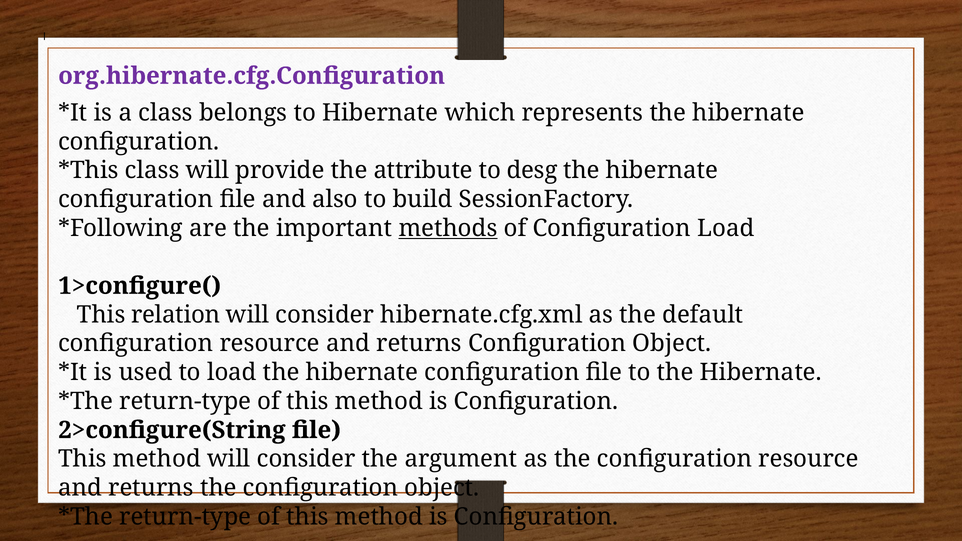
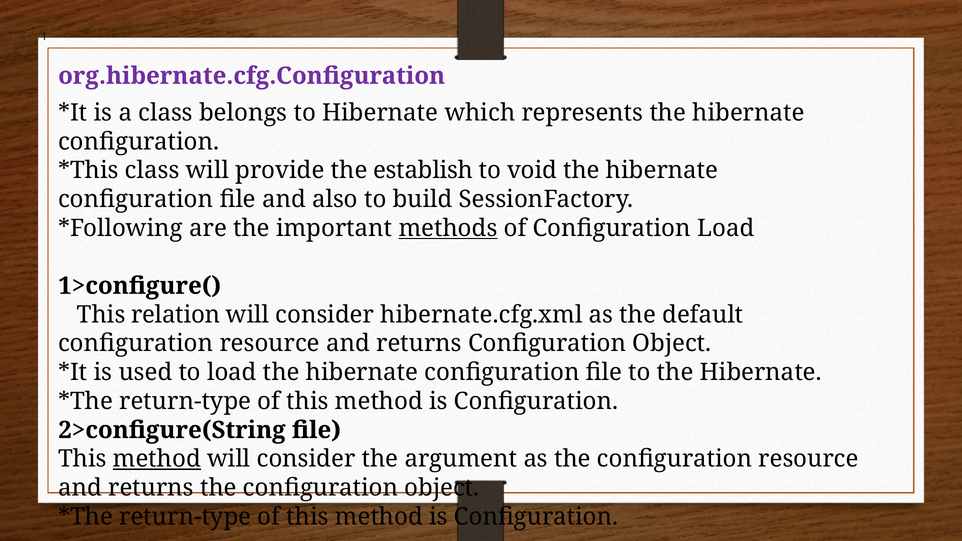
attribute: attribute -> establish
desg: desg -> void
method at (157, 459) underline: none -> present
